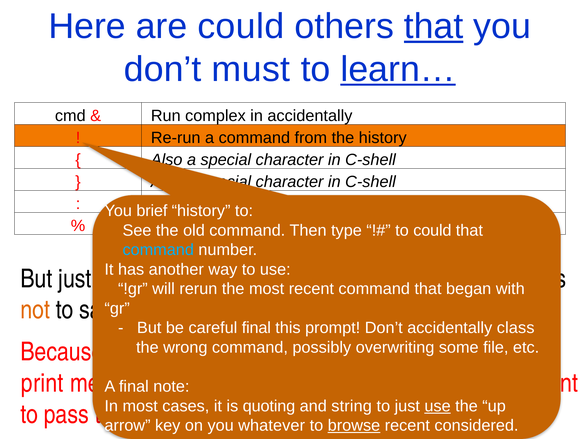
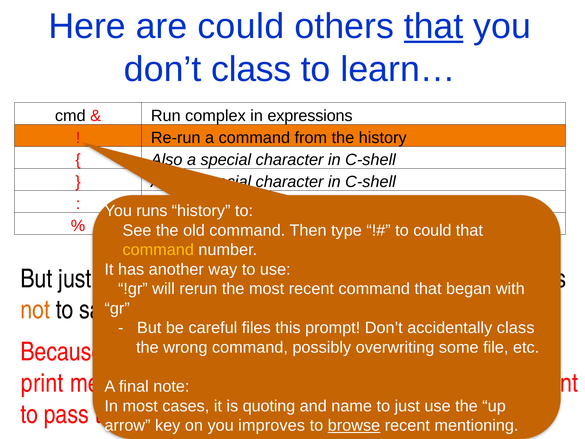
don’t must: must -> class
learn… underline: present -> none
in accidentally: accidentally -> expressions
brief: brief -> runs
command at (158, 250) colour: light blue -> yellow
careful final: final -> files
string: string -> name
use at (438, 406) underline: present -> none
whatever: whatever -> improves
considered: considered -> mentioning
